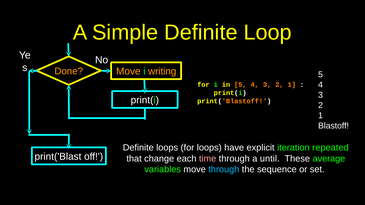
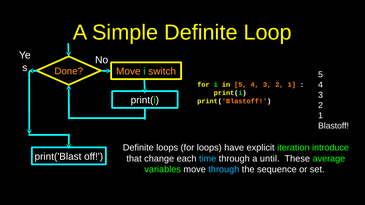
writing: writing -> switch
repeated: repeated -> introduce
time colour: pink -> light blue
